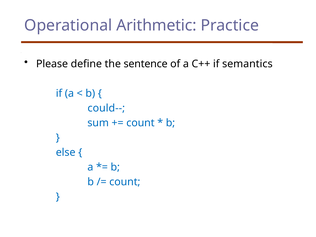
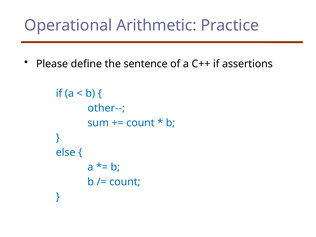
semantics: semantics -> assertions
could--: could-- -> other--
